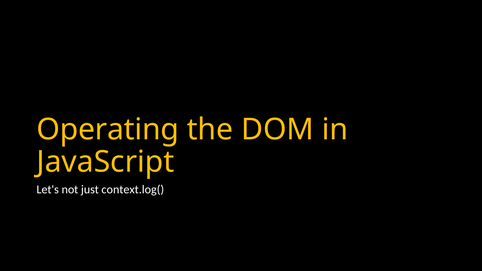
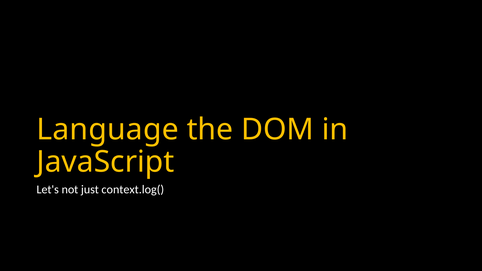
Operating: Operating -> Language
